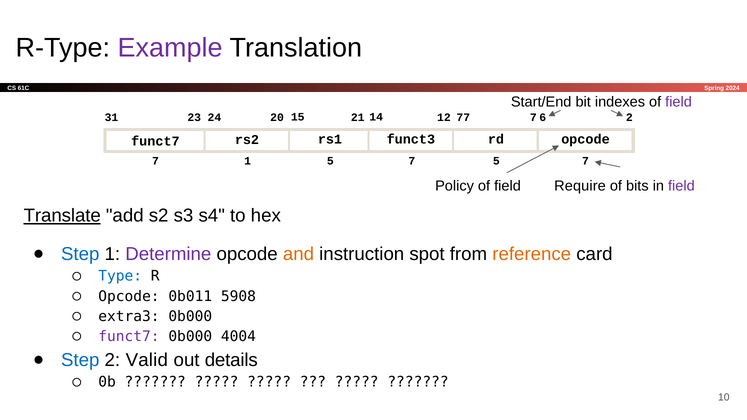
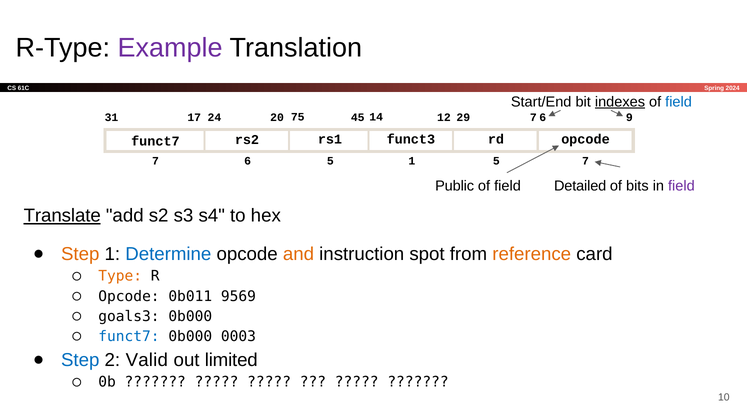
indexes underline: none -> present
field at (679, 102) colour: purple -> blue
23: 23 -> 17
15: 15 -> 75
21: 21 -> 45
77: 77 -> 29
6 2: 2 -> 9
7 1: 1 -> 6
5 7: 7 -> 1
Policy: Policy -> Public
Require: Require -> Detailed
Step at (80, 254) colour: blue -> orange
Determine colour: purple -> blue
Type colour: blue -> orange
5908: 5908 -> 9569
extra3: extra3 -> goals3
funct7 at (129, 337) colour: purple -> blue
4004: 4004 -> 0003
details: details -> limited
